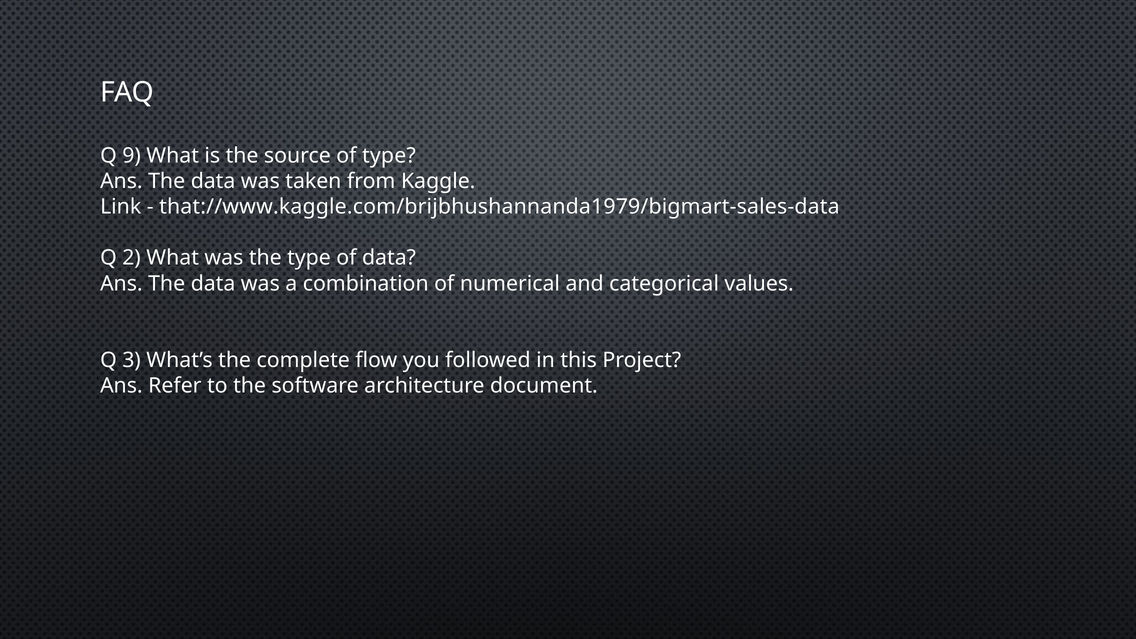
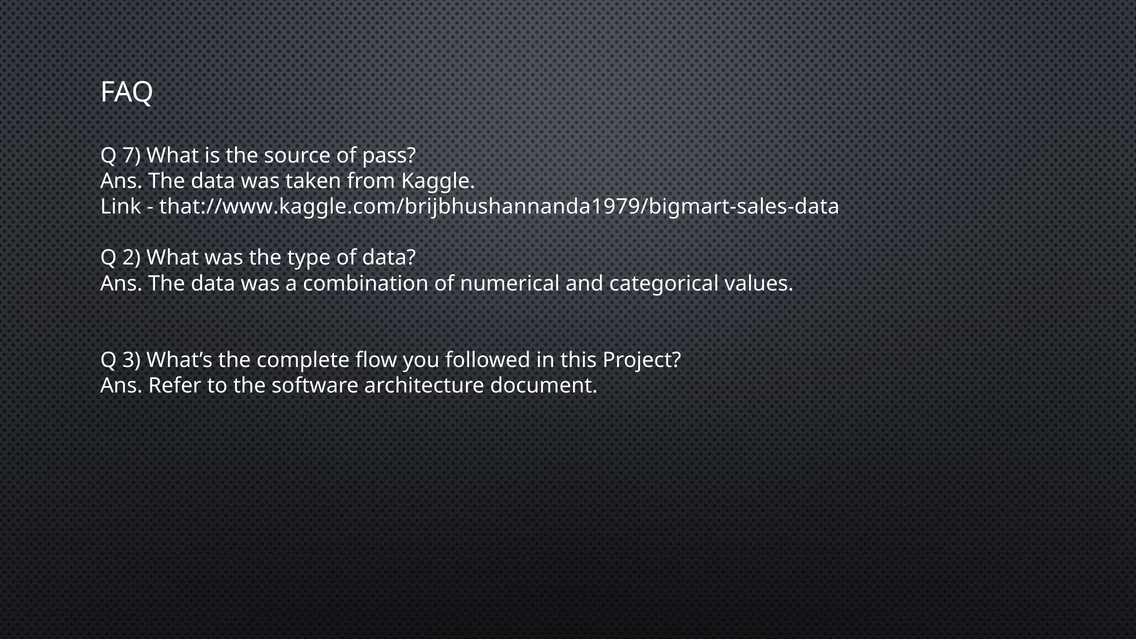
9: 9 -> 7
of type: type -> pass
